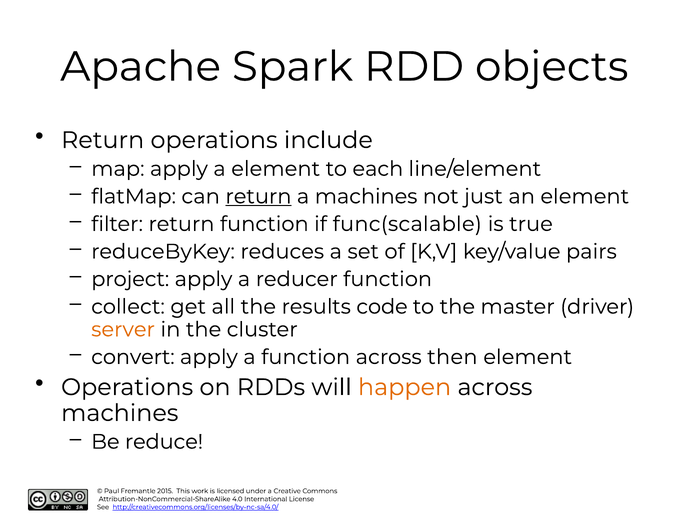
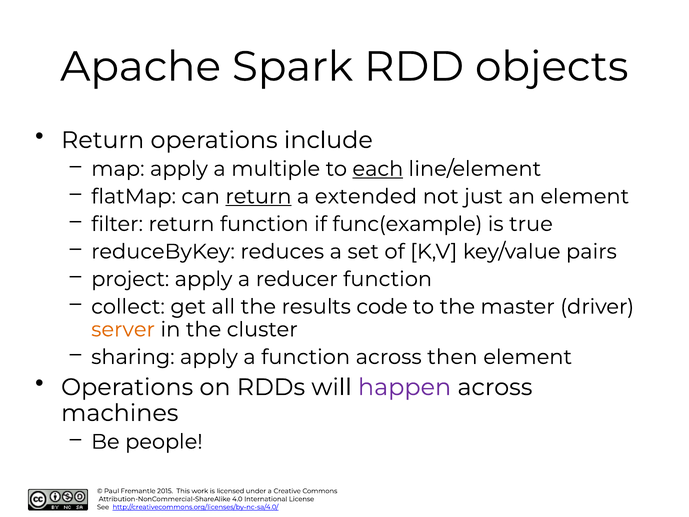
a element: element -> multiple
each underline: none -> present
a machines: machines -> extended
func(scalable: func(scalable -> func(example
convert: convert -> sharing
happen colour: orange -> purple
reduce: reduce -> people
